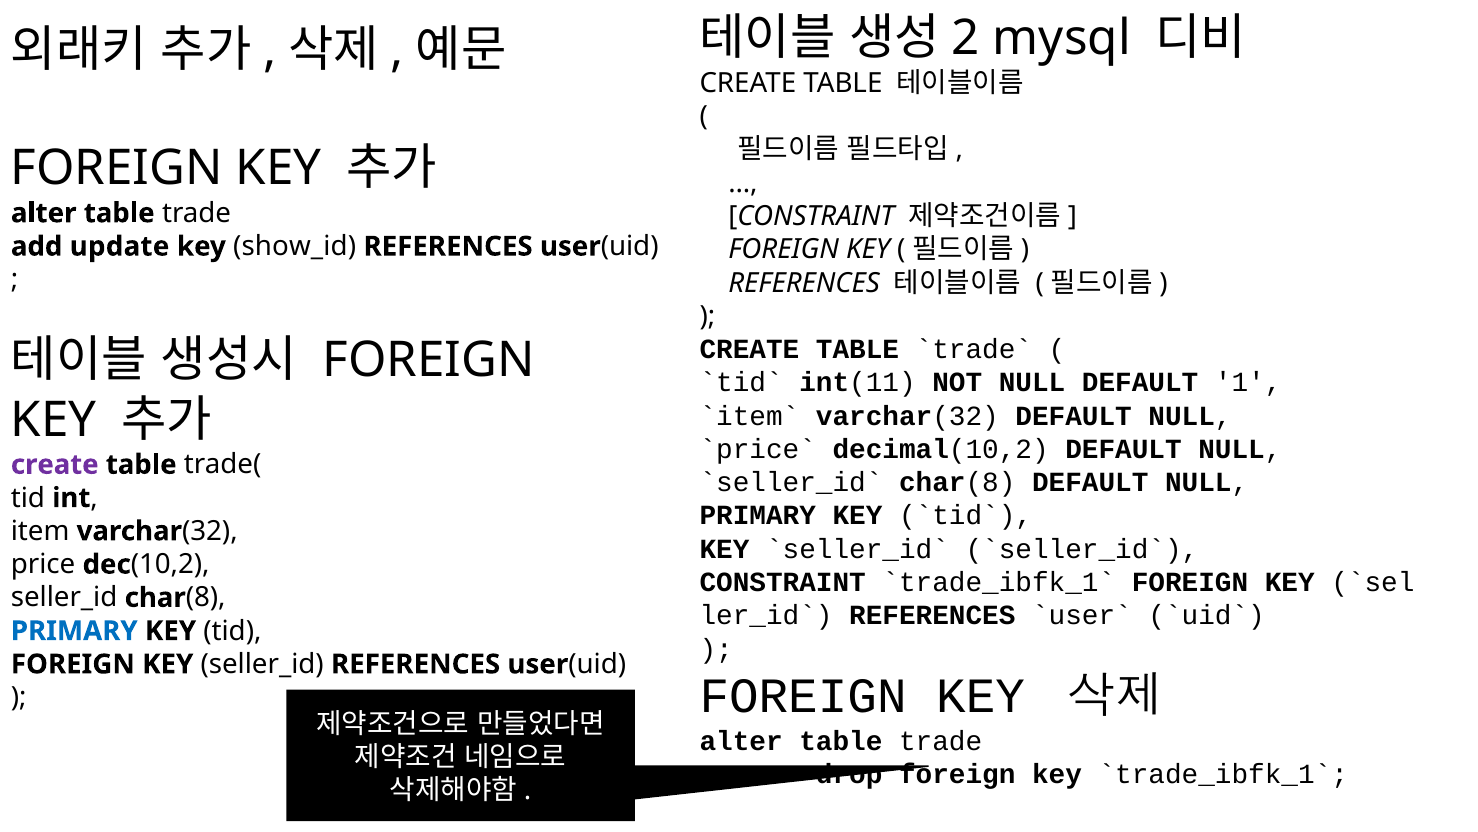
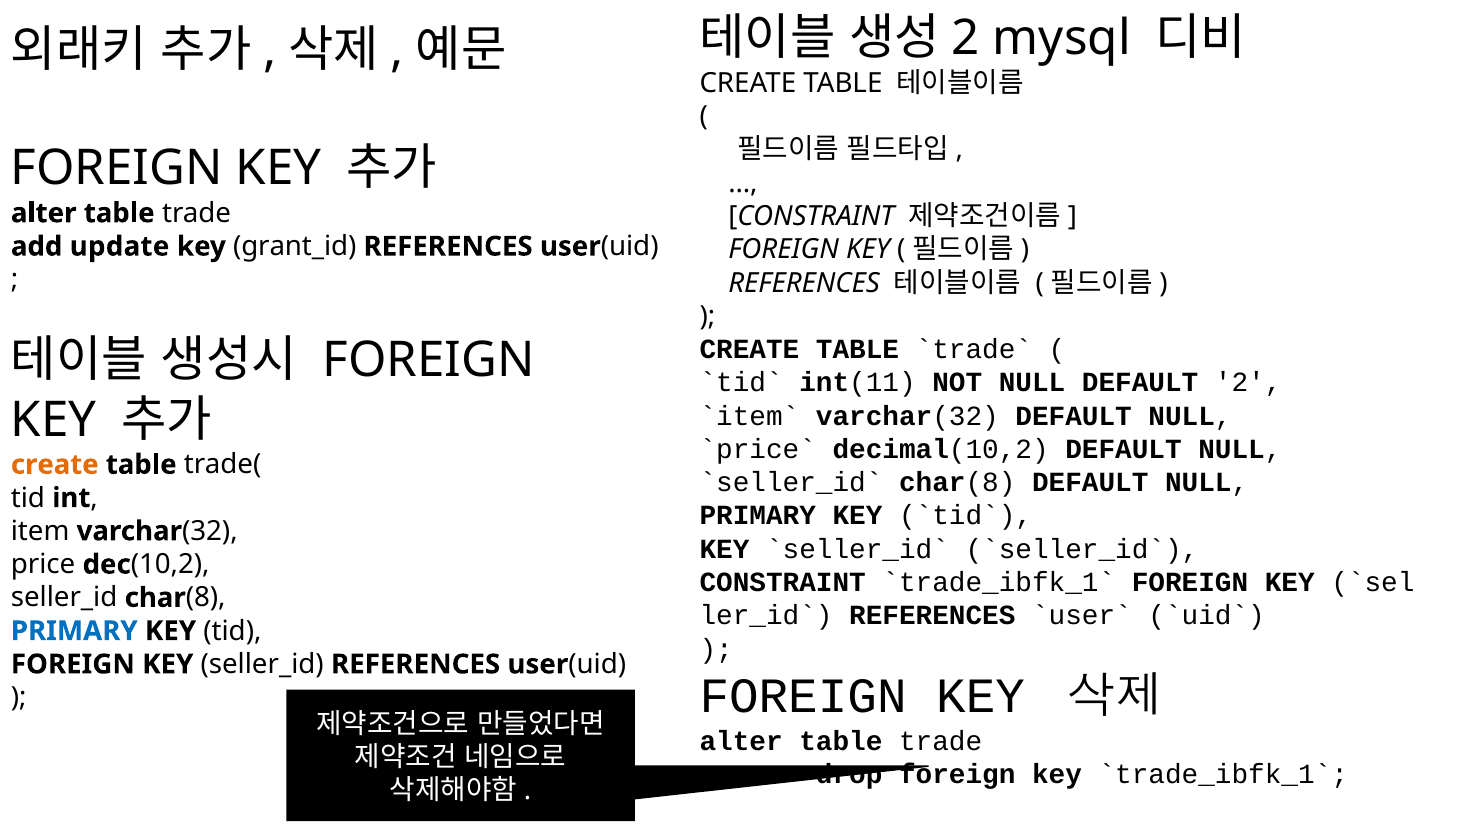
show_id: show_id -> grant_id
DEFAULT 1: 1 -> 2
create at (55, 464) colour: purple -> orange
